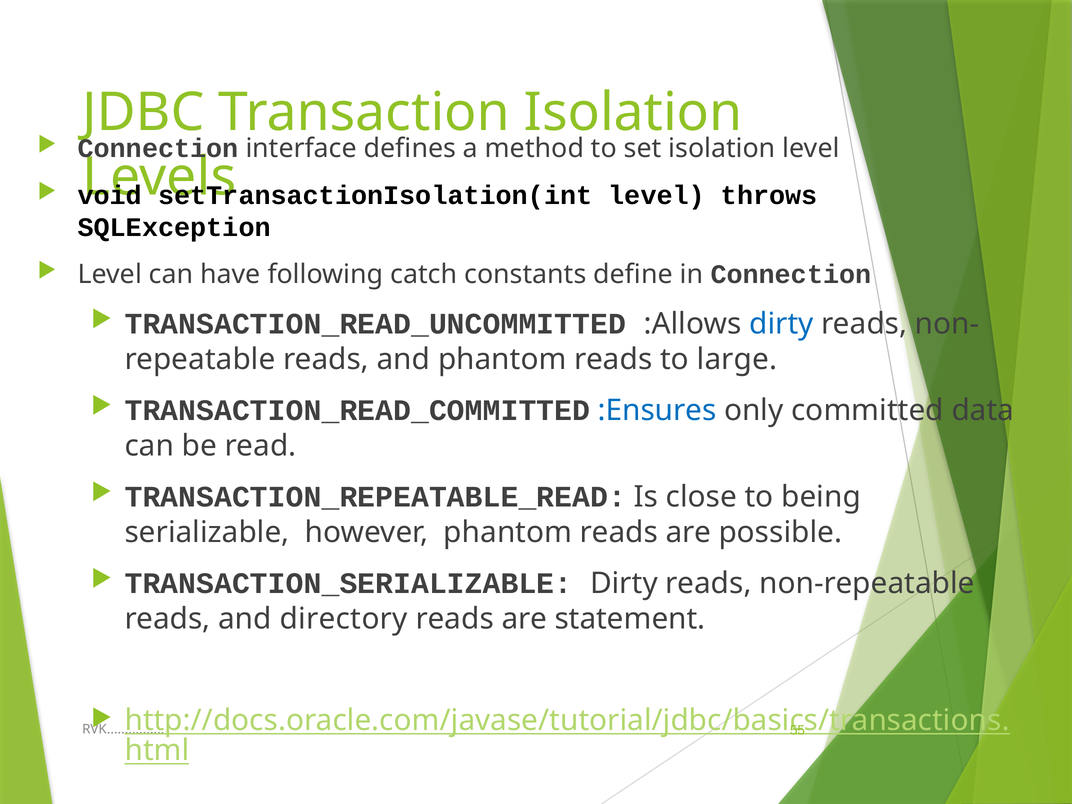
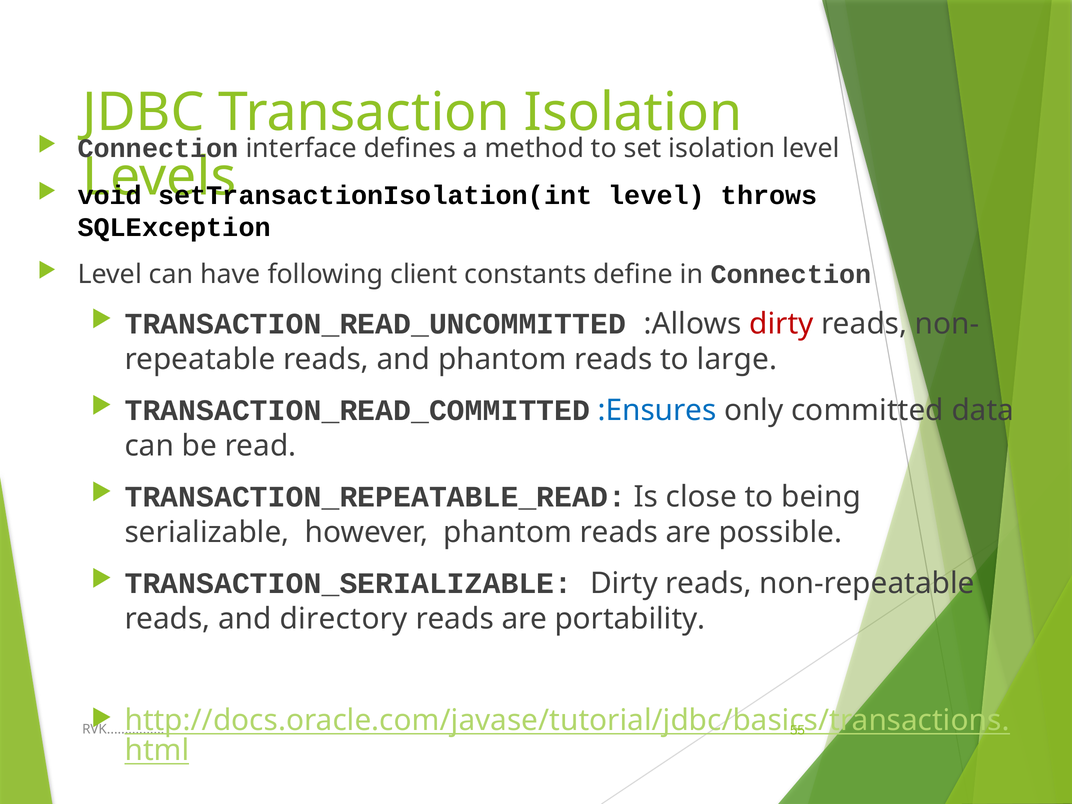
catch: catch -> client
dirty at (781, 324) colour: blue -> red
statement: statement -> portability
